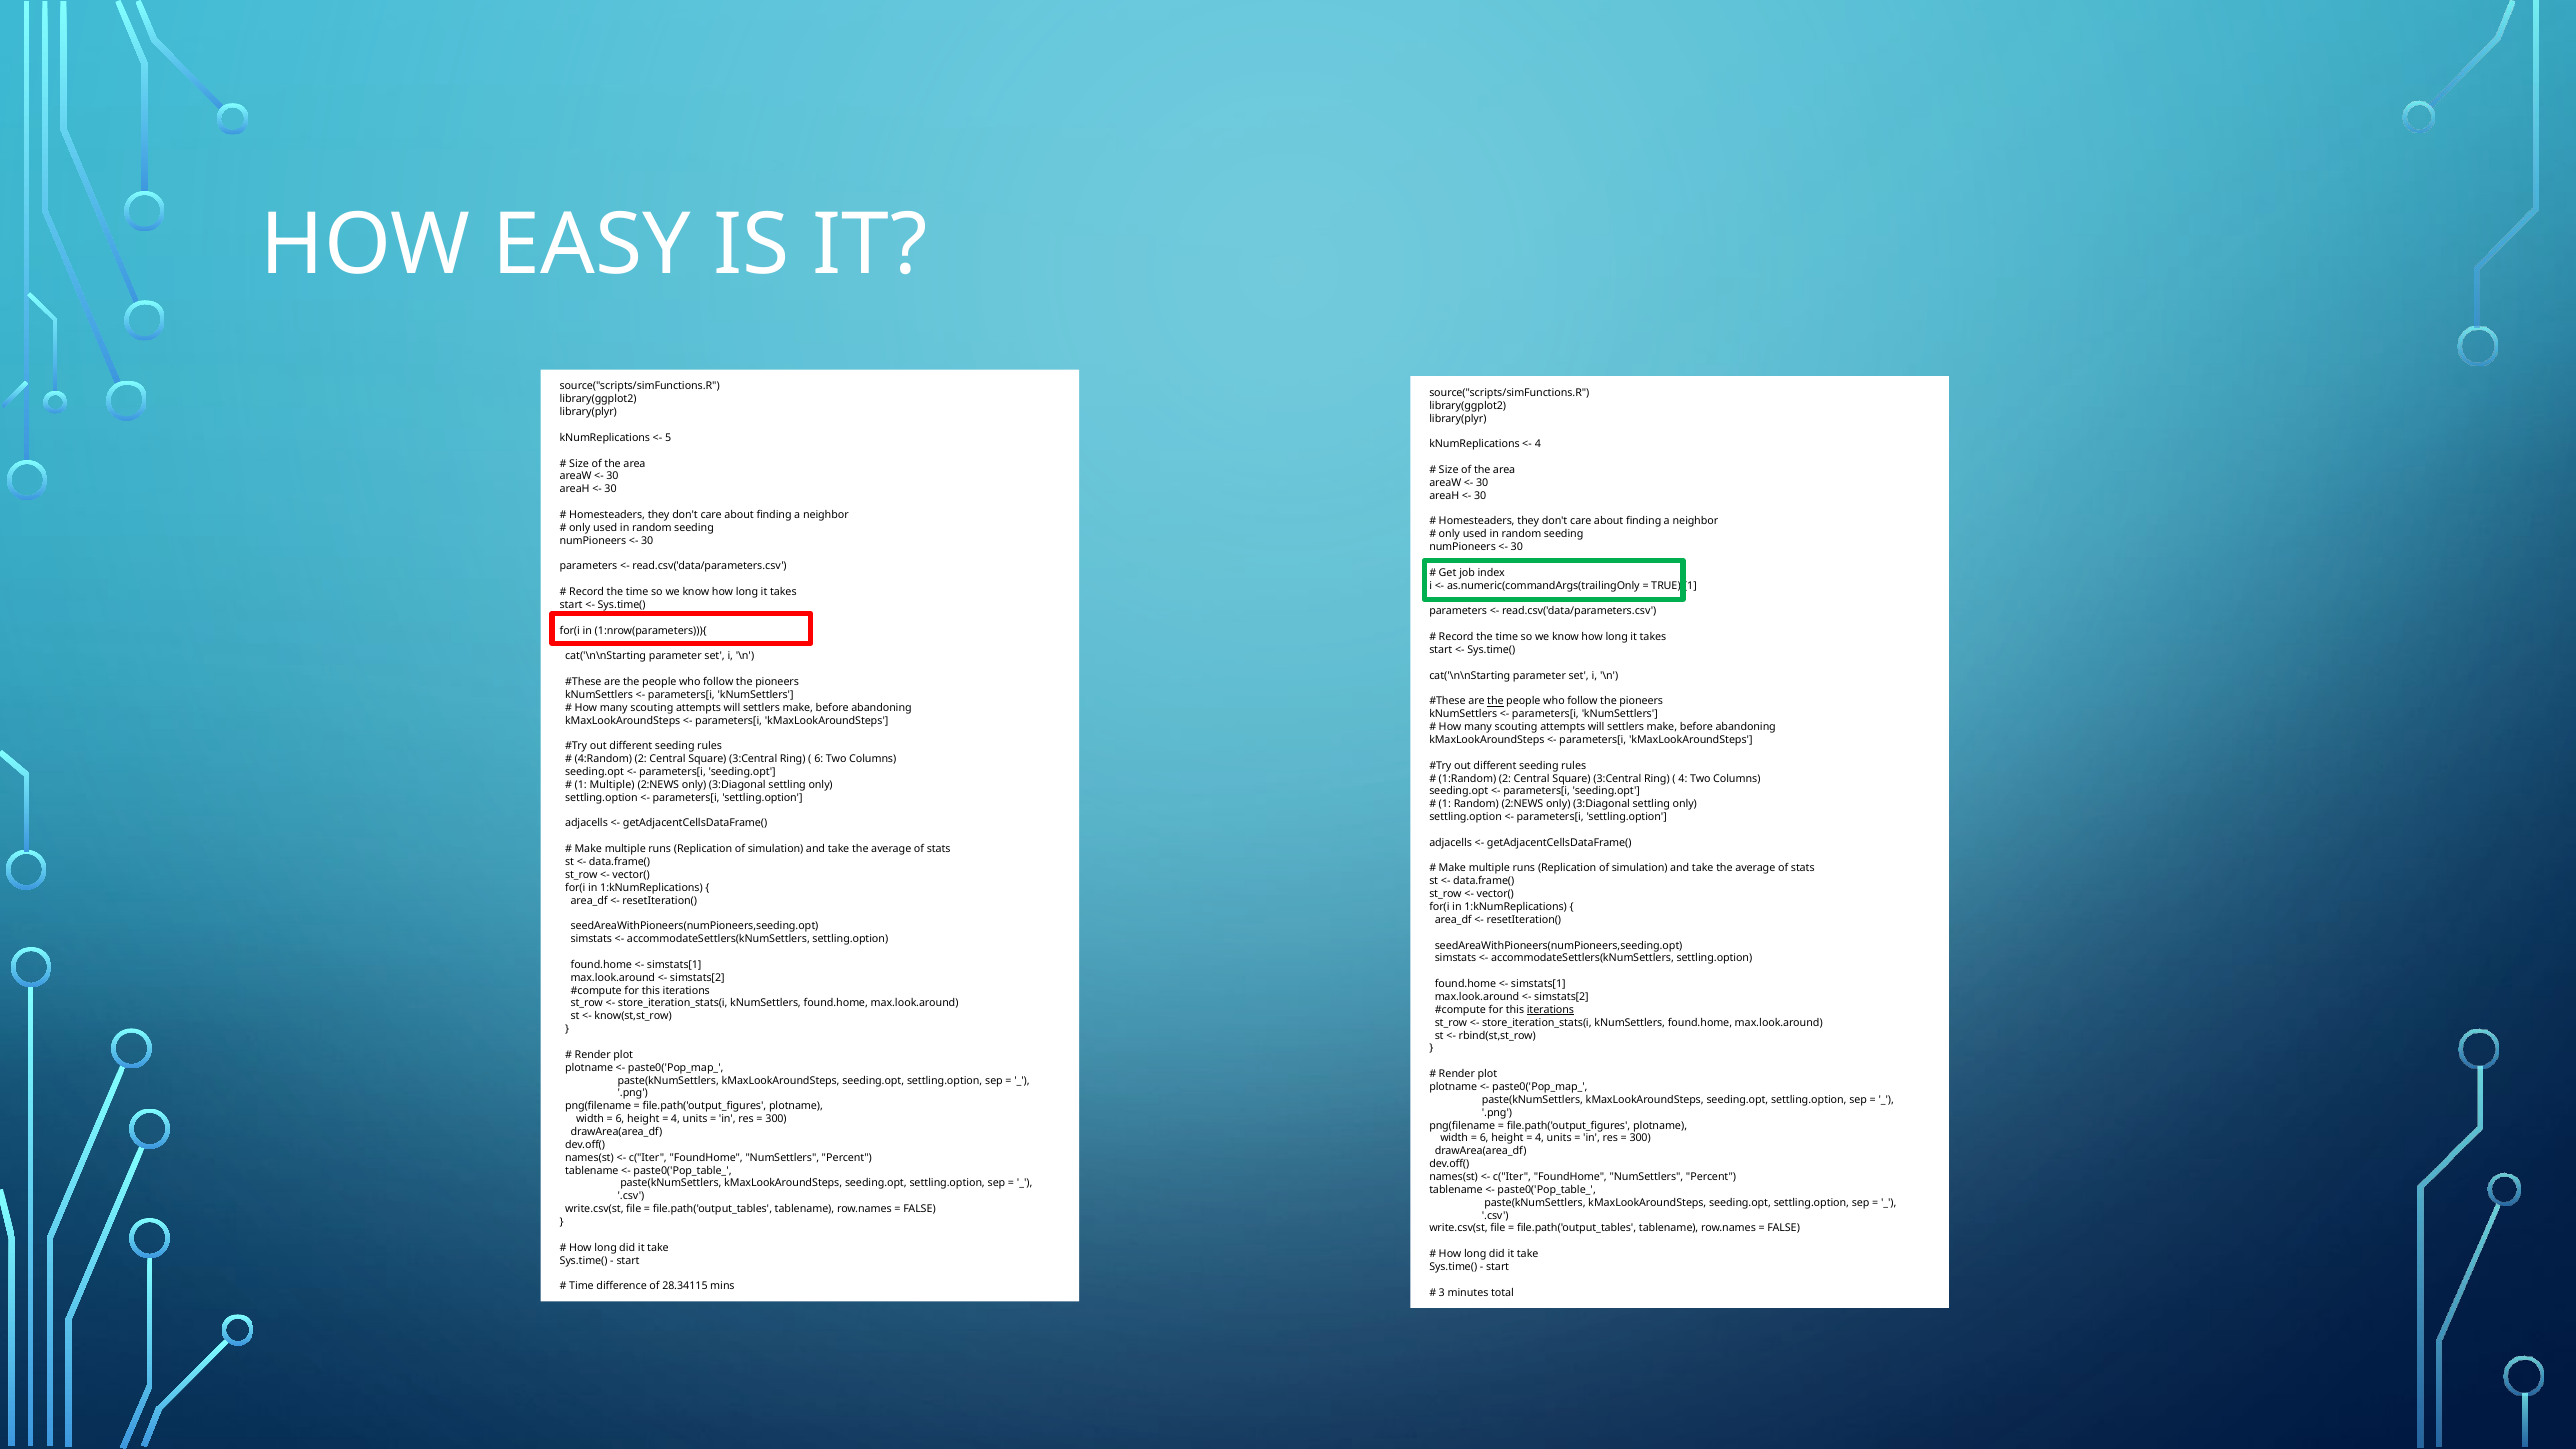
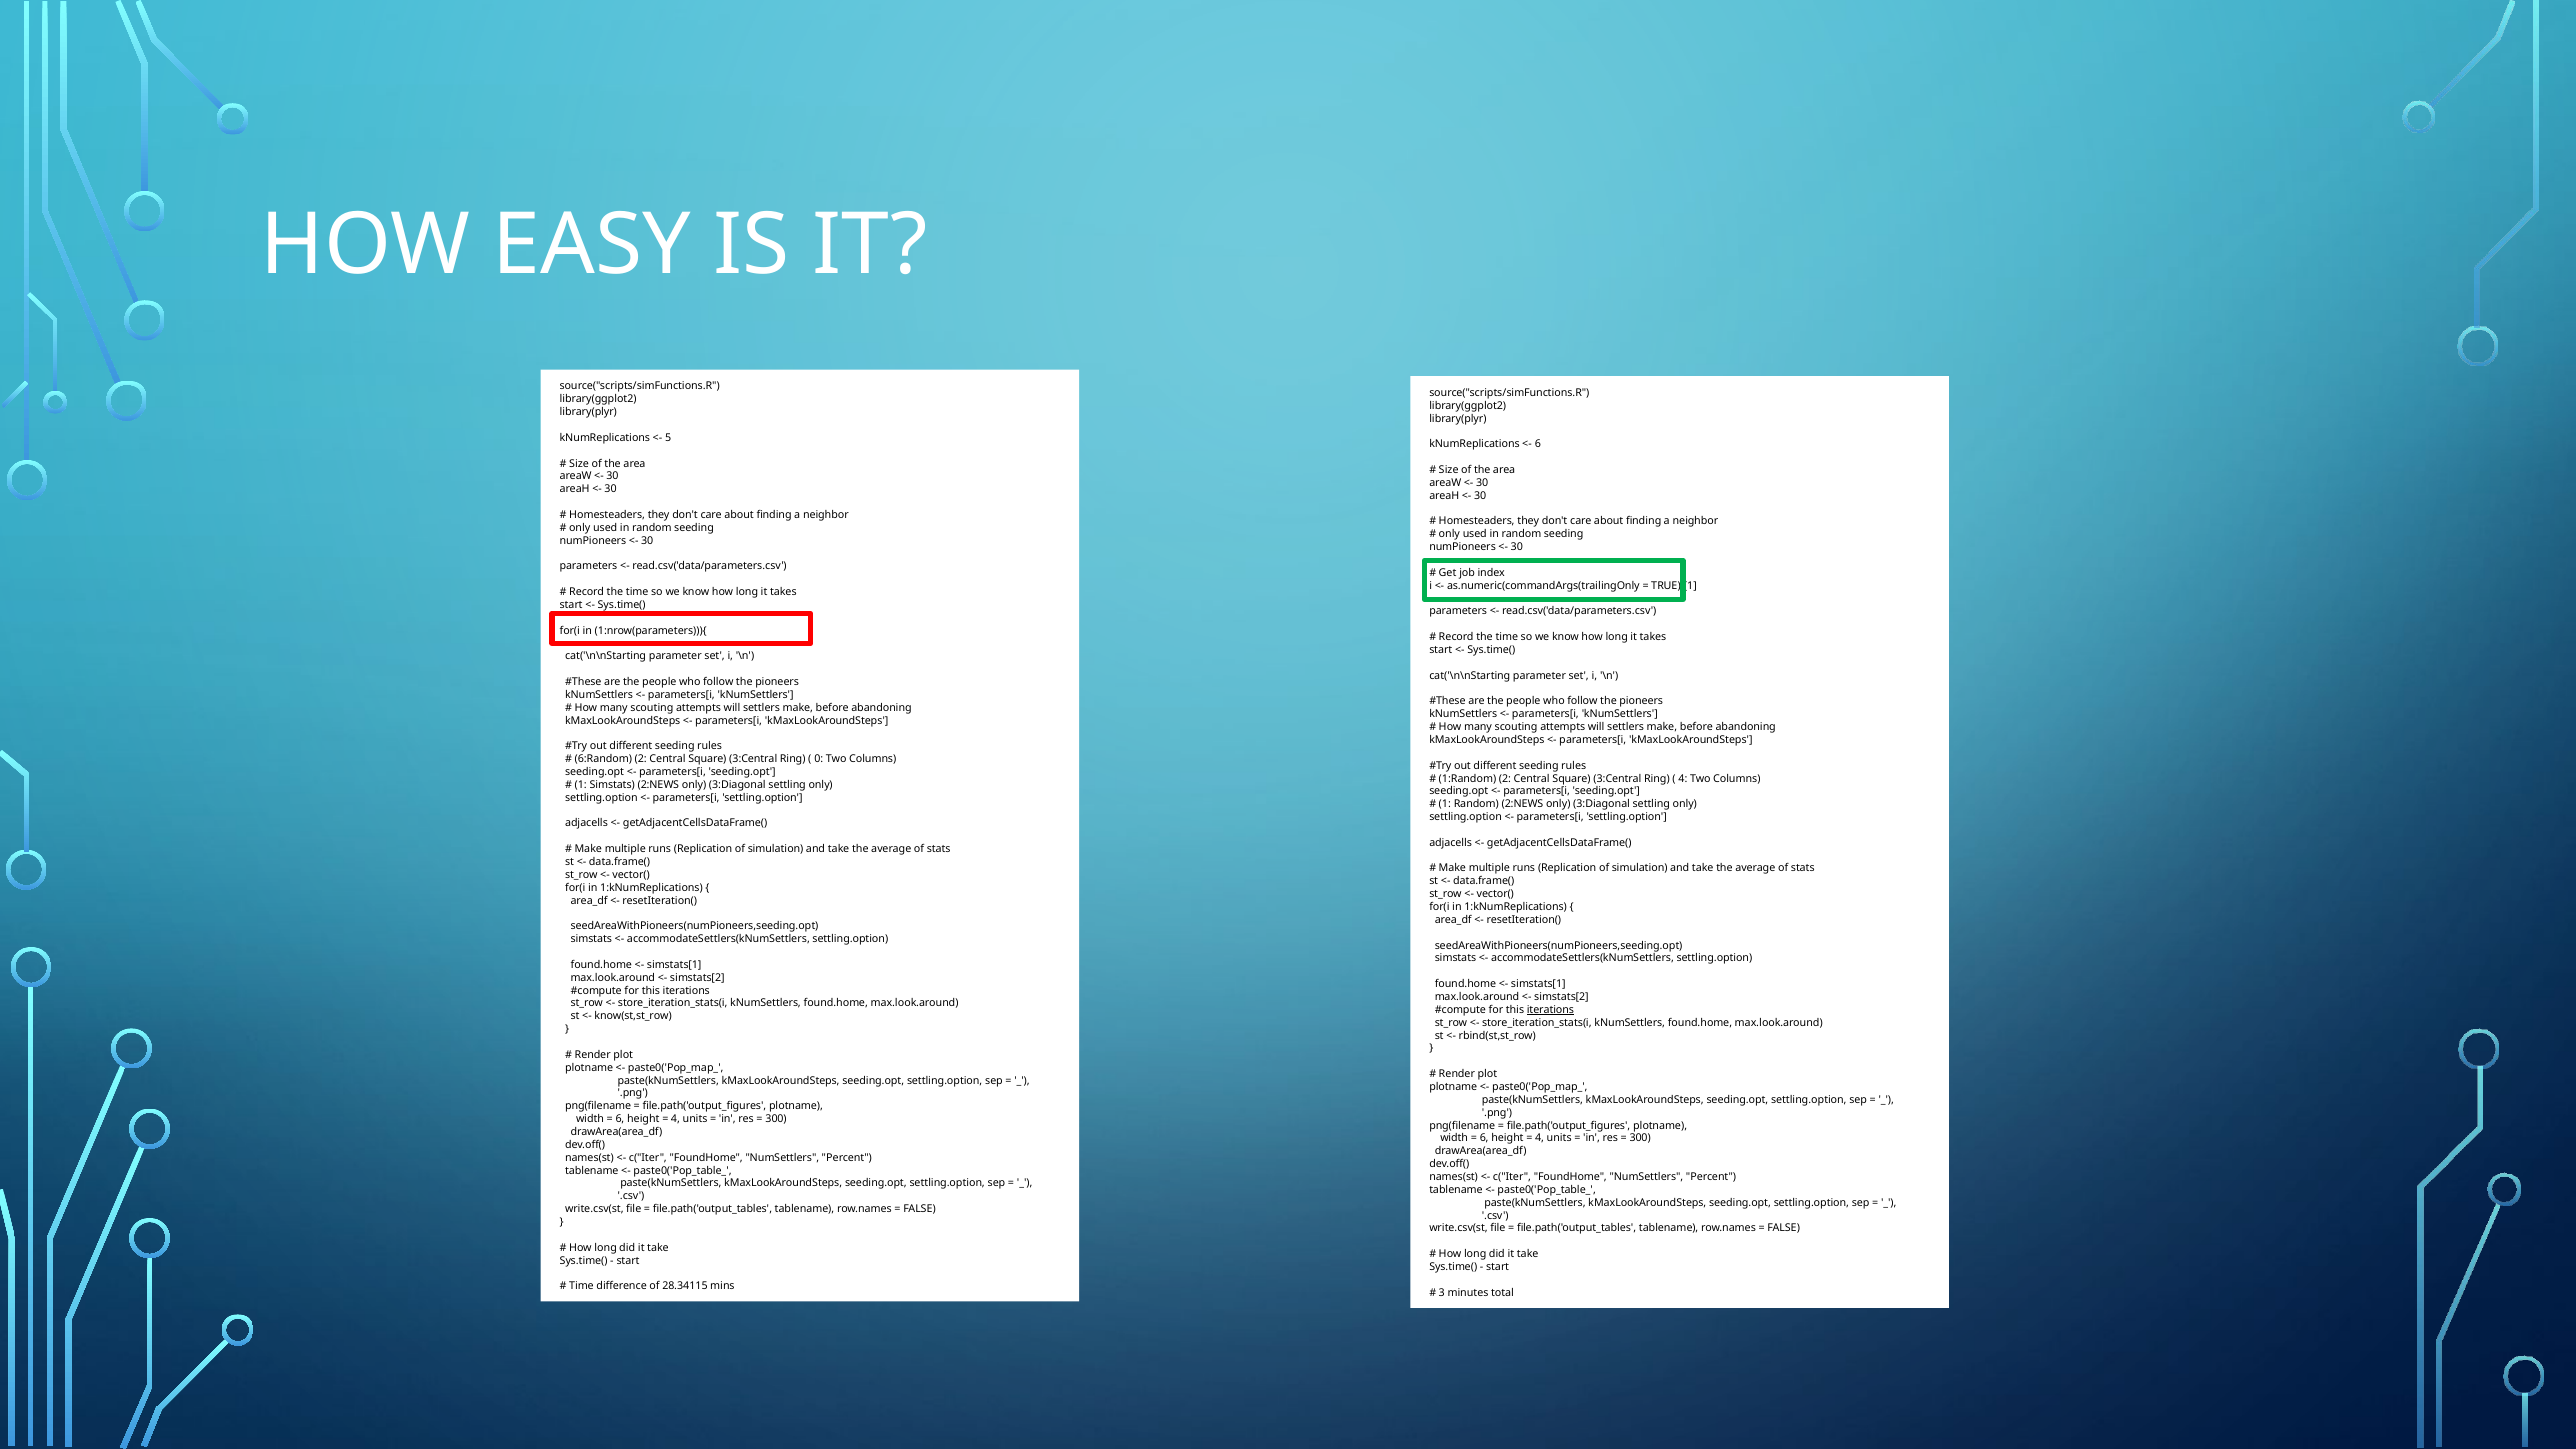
4 at (1538, 444): 4 -> 6
the at (1495, 701) underline: present -> none
4:Random: 4:Random -> 6:Random
6 at (819, 759): 6 -> 0
1 Multiple: Multiple -> Simstats
